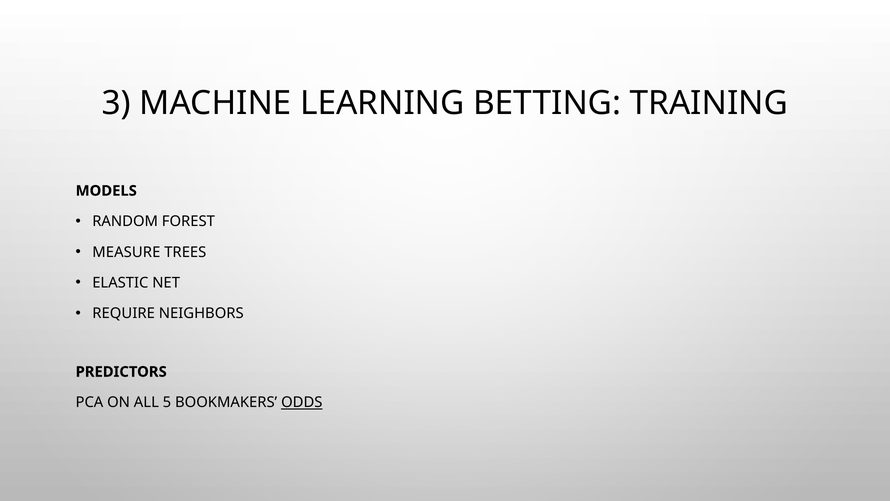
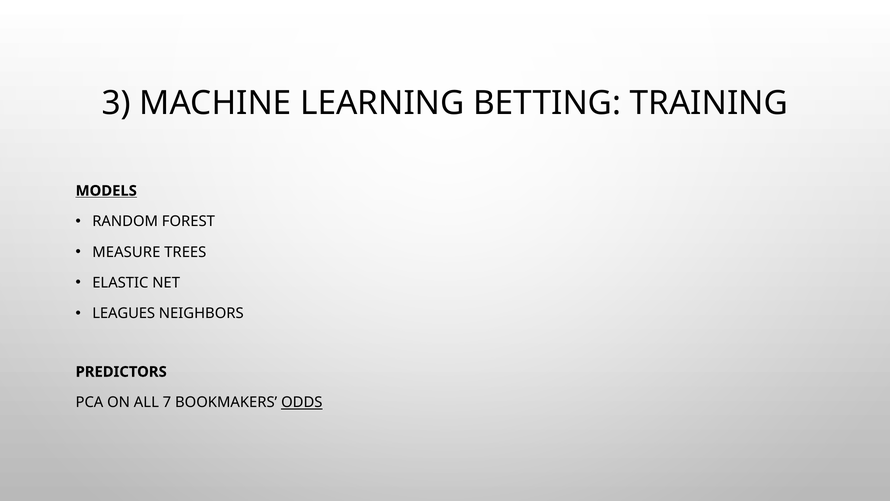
MODELS underline: none -> present
REQUIRE: REQUIRE -> LEAGUES
5: 5 -> 7
